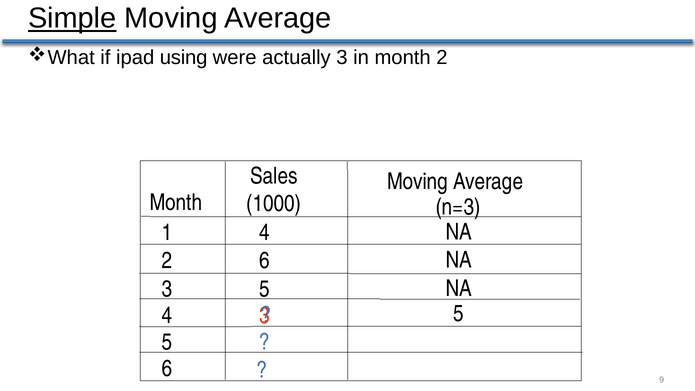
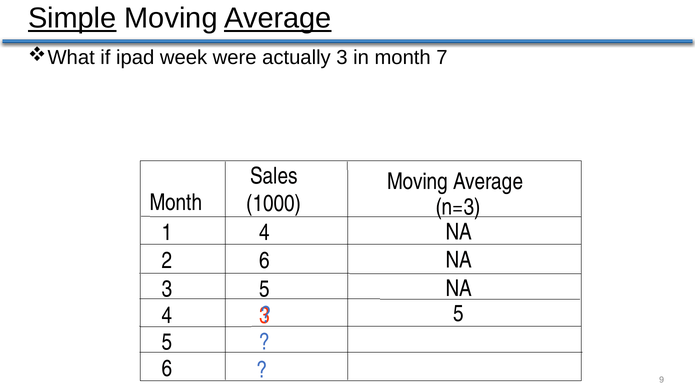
Average at (278, 18) underline: none -> present
using: using -> week
month 2: 2 -> 7
